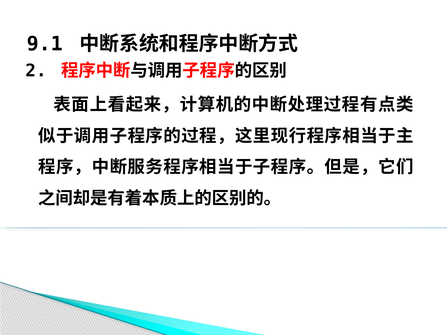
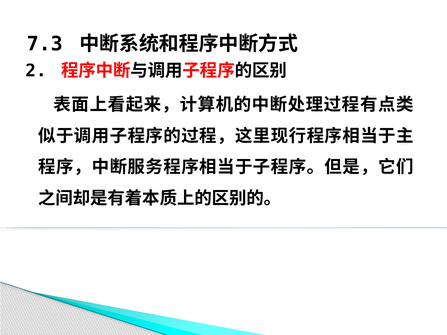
9.1: 9.1 -> 7.3
